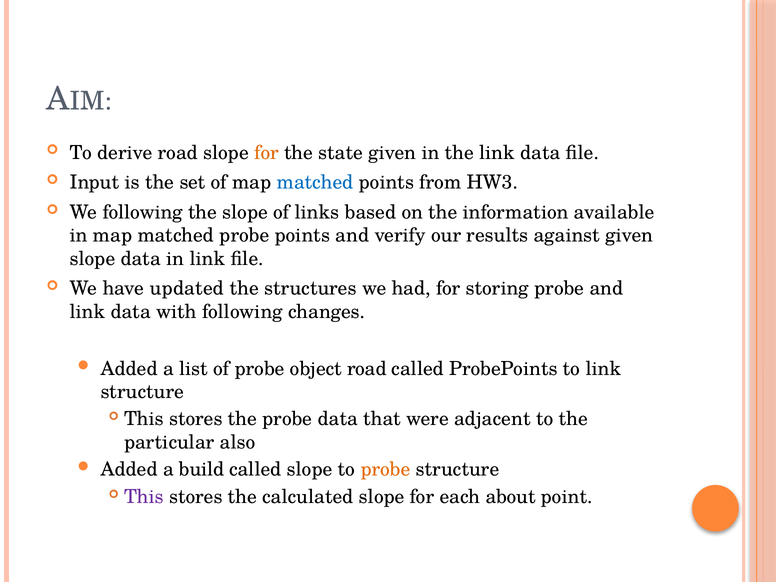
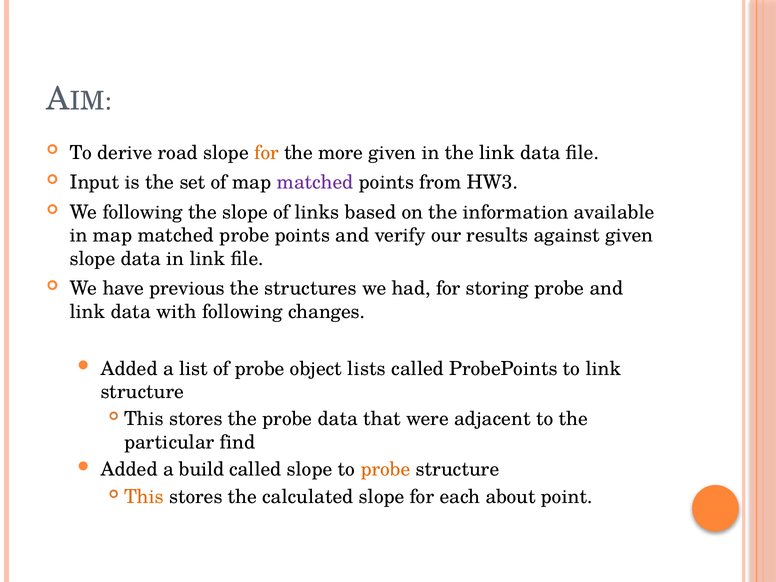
state: state -> more
matched at (315, 182) colour: blue -> purple
updated: updated -> previous
object road: road -> lists
also: also -> find
This at (144, 497) colour: purple -> orange
